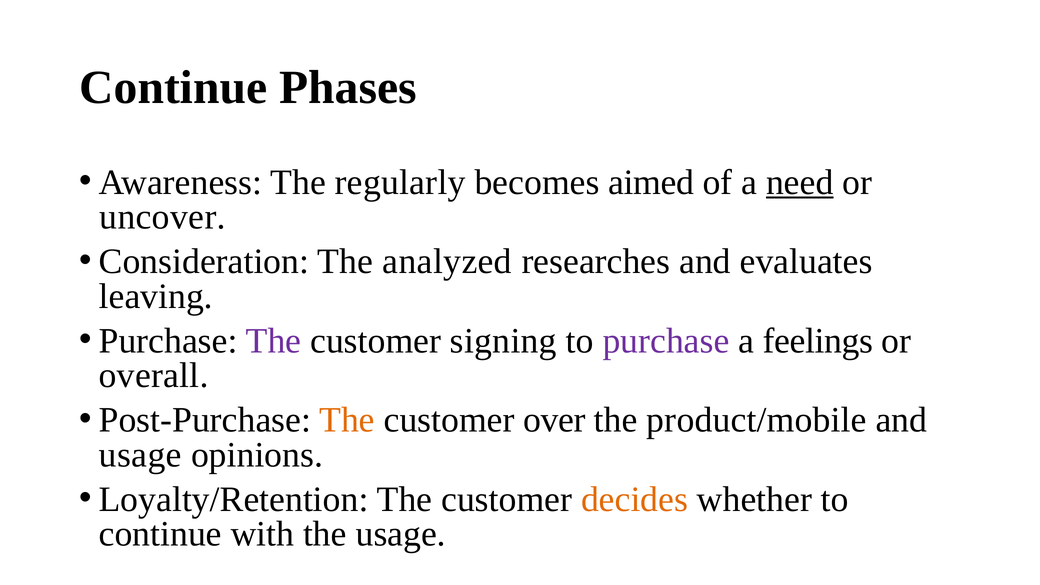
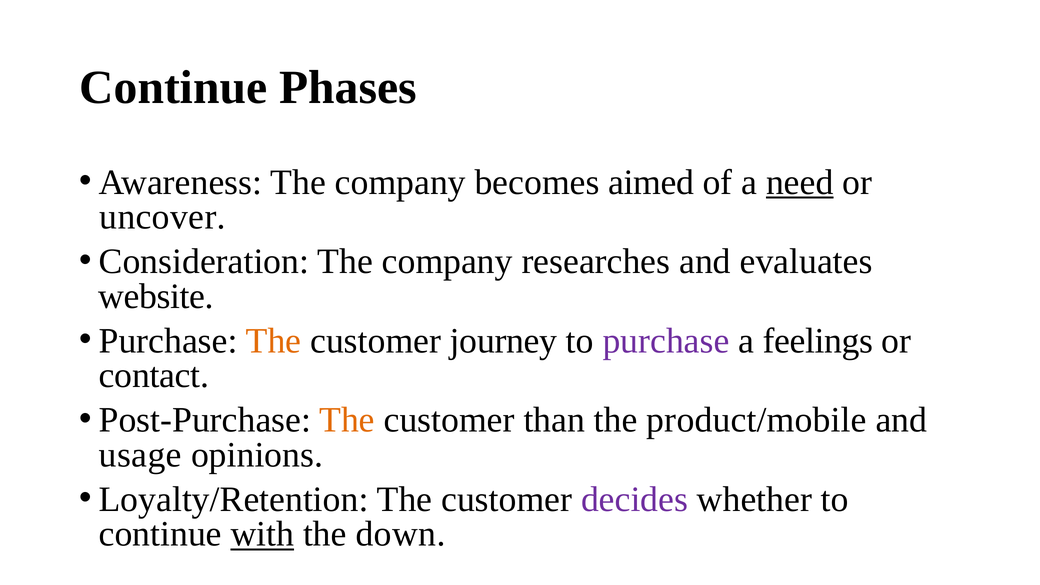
Awareness The regularly: regularly -> company
Consideration The analyzed: analyzed -> company
leaving: leaving -> website
The at (274, 341) colour: purple -> orange
signing: signing -> journey
overall: overall -> contact
over: over -> than
decides colour: orange -> purple
with underline: none -> present
the usage: usage -> down
